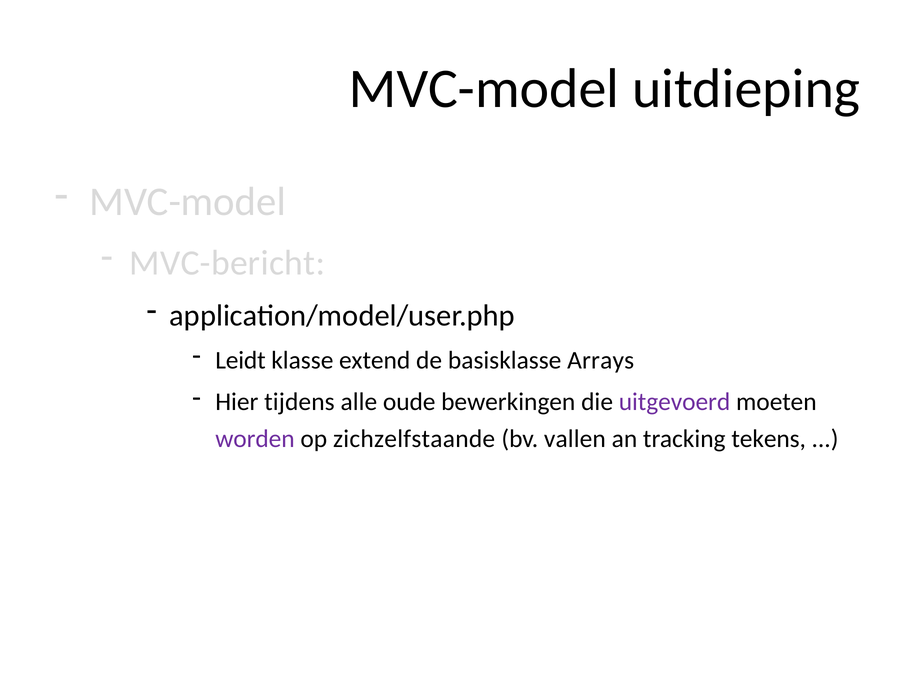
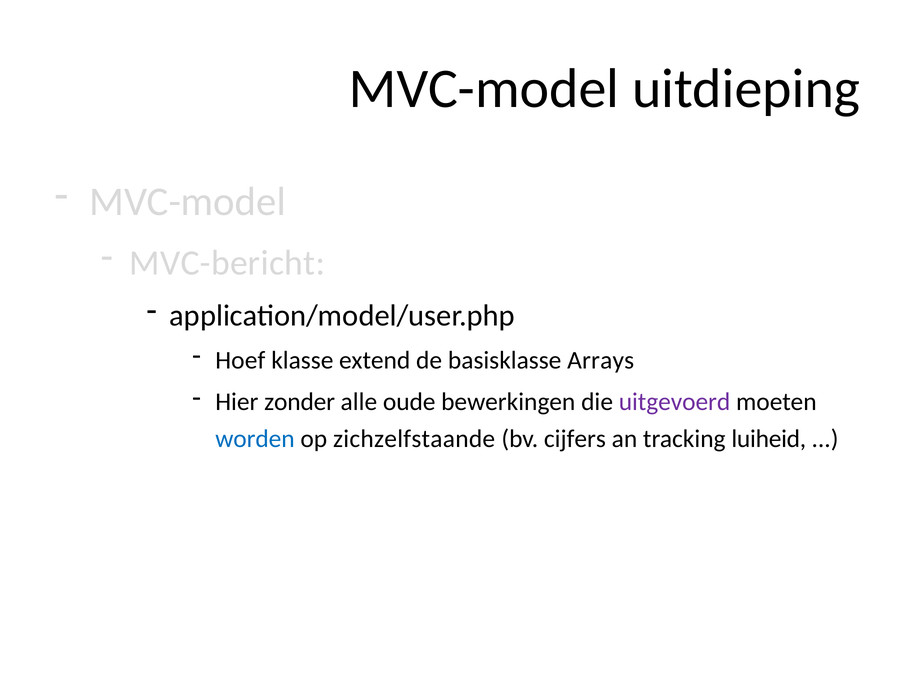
Leidt: Leidt -> Hoef
tijdens: tijdens -> zonder
worden colour: purple -> blue
vallen: vallen -> cijfers
tekens: tekens -> luiheid
